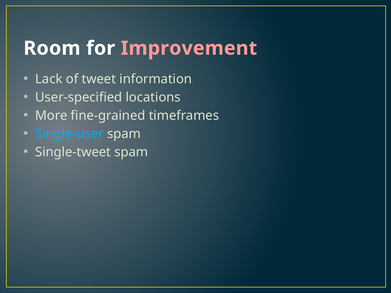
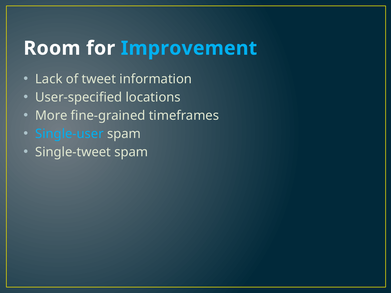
Improvement colour: pink -> light blue
